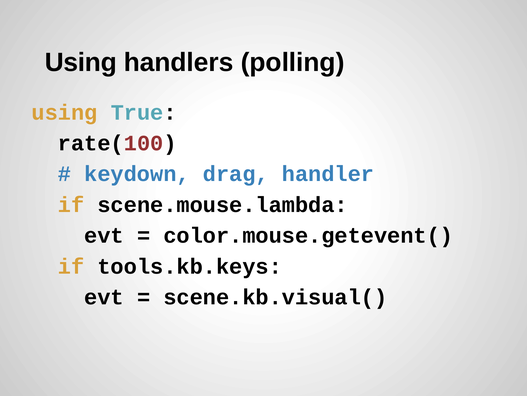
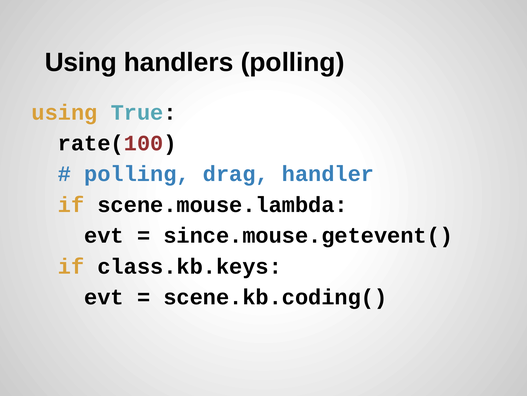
keydown at (137, 174): keydown -> polling
color.mouse.getevent(: color.mouse.getevent( -> since.mouse.getevent(
tools.kb.keys: tools.kb.keys -> class.kb.keys
scene.kb.visual(: scene.kb.visual( -> scene.kb.coding(
